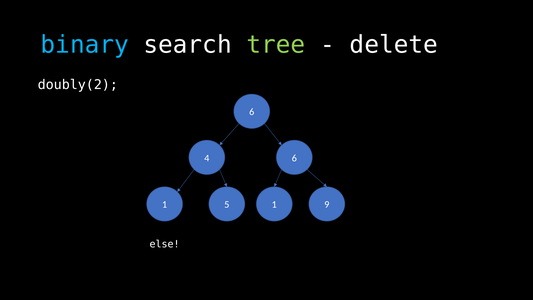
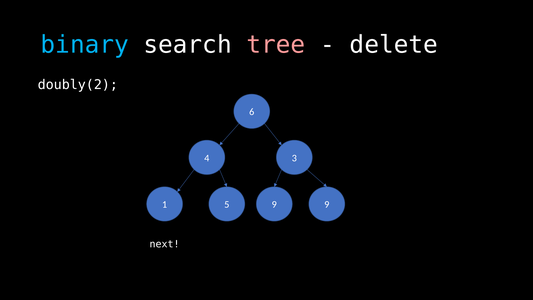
tree colour: light green -> pink
4 6: 6 -> 3
5 1: 1 -> 9
else: else -> next
